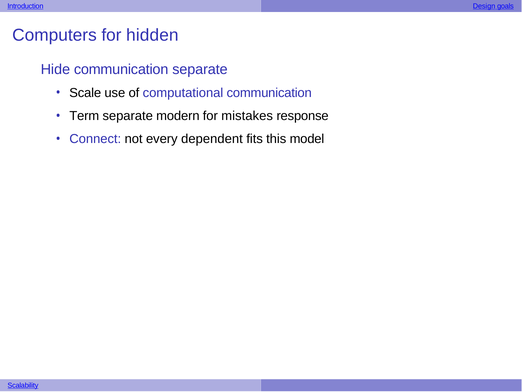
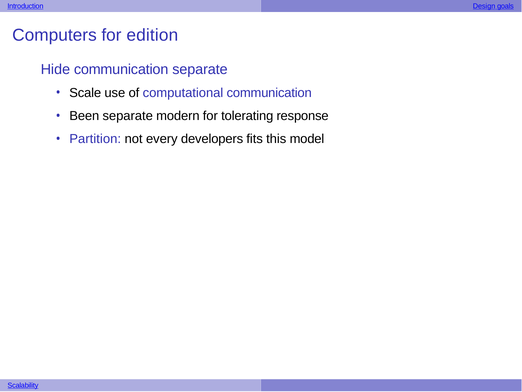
hidden: hidden -> edition
Term: Term -> Been
mistakes: mistakes -> tolerating
Connect: Connect -> Partition
dependent: dependent -> developers
